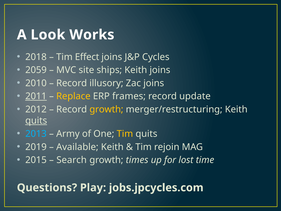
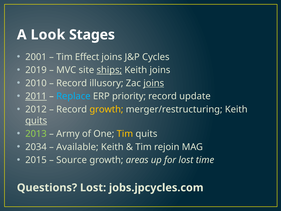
Works: Works -> Stages
2018: 2018 -> 2001
2059: 2059 -> 2019
ships underline: none -> present
joins at (154, 83) underline: none -> present
Replace colour: yellow -> light blue
frames: frames -> priority
2013 colour: light blue -> light green
2019: 2019 -> 2034
Search: Search -> Source
times: times -> areas
Questions Play: Play -> Lost
